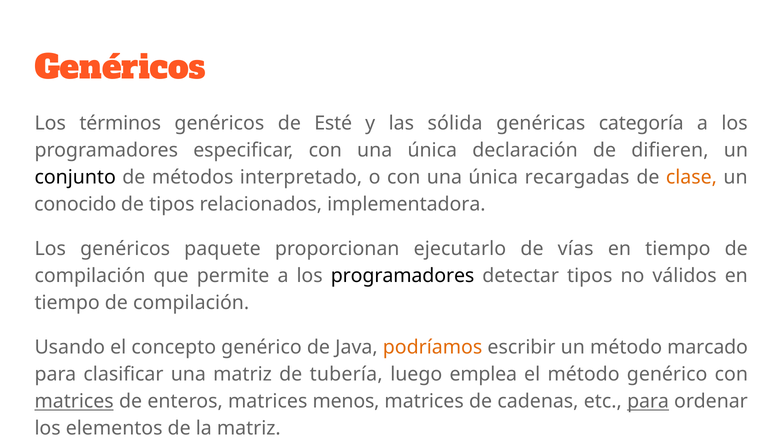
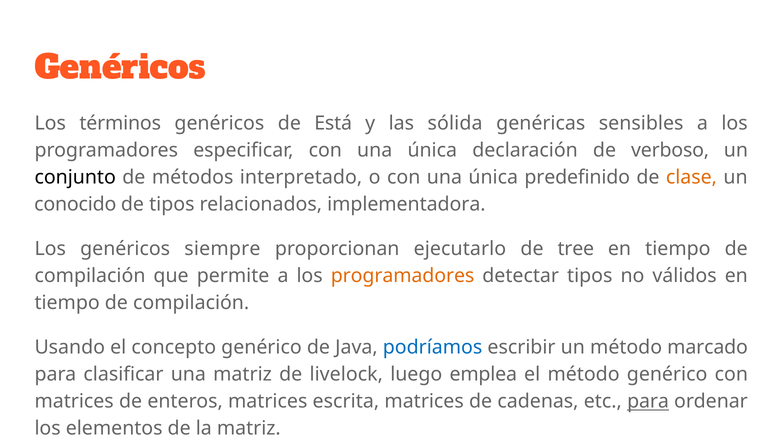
Esté: Esté -> Está
categoría: categoría -> sensibles
difieren: difieren -> verboso
recargadas: recargadas -> predefinido
paquete: paquete -> siempre
vías: vías -> tree
programadores at (403, 276) colour: black -> orange
podríamos colour: orange -> blue
tubería: tubería -> livelock
matrices at (74, 401) underline: present -> none
menos: menos -> escrita
